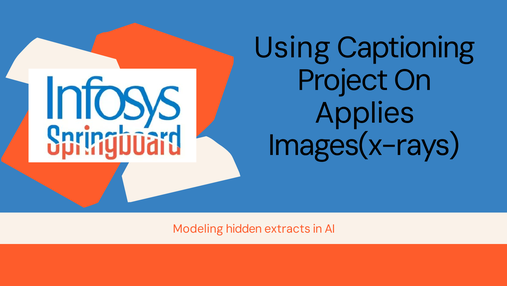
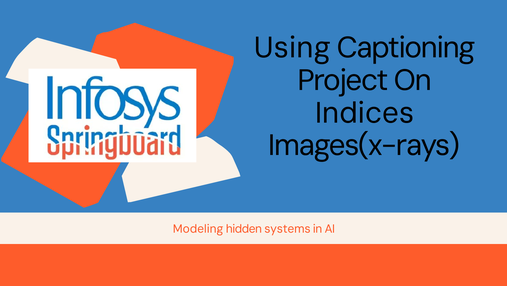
Applies: Applies -> Indices
extracts: extracts -> systems
